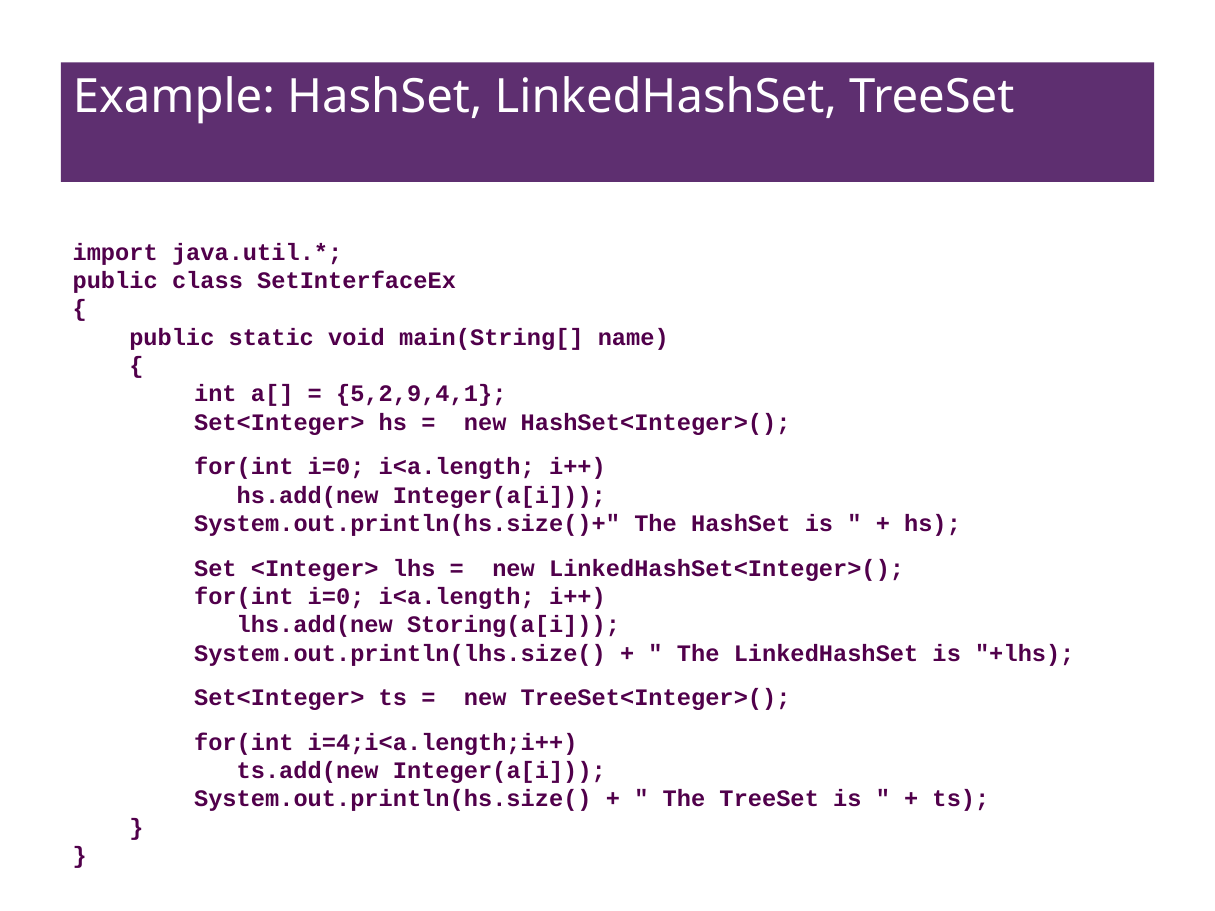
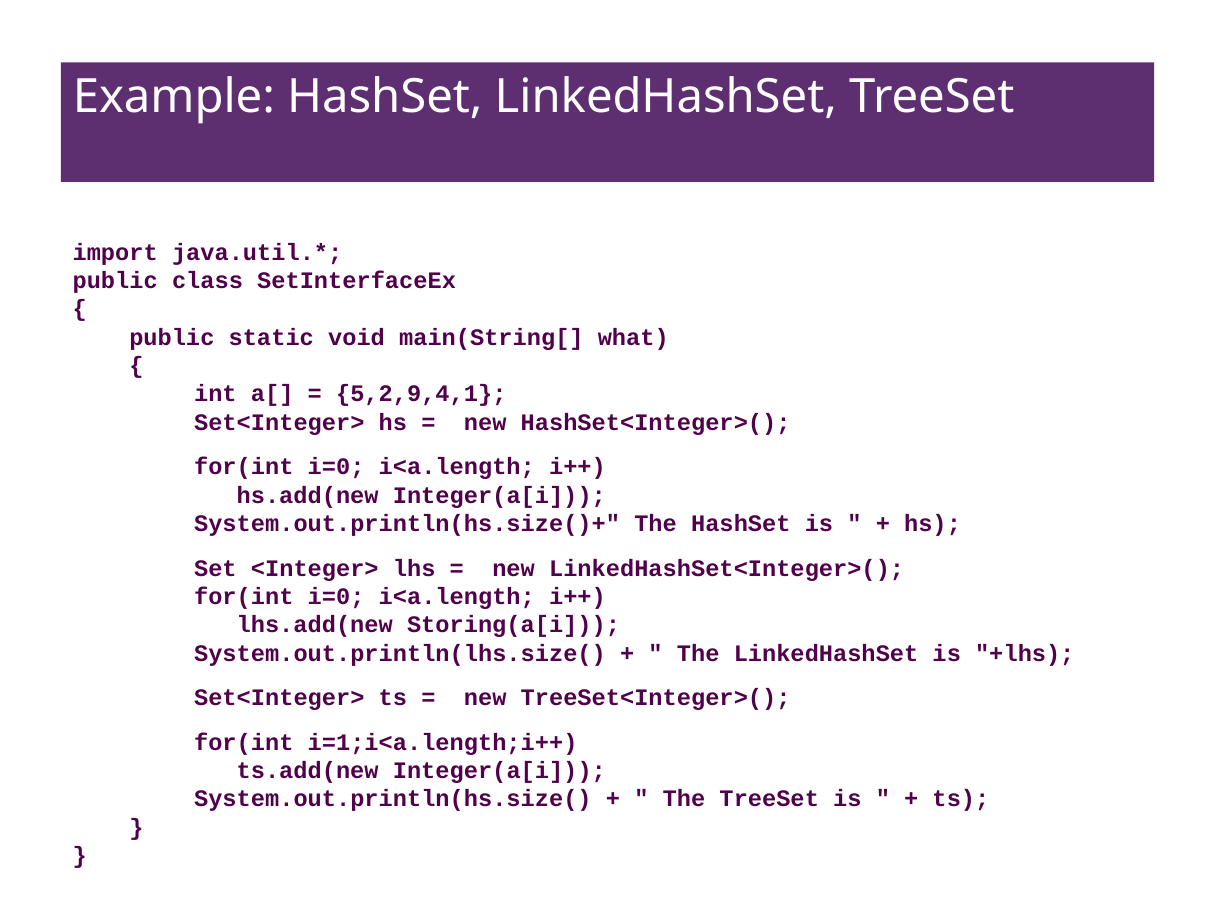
name: name -> what
i=4;i<a.length;i++: i=4;i<a.length;i++ -> i=1;i<a.length;i++
